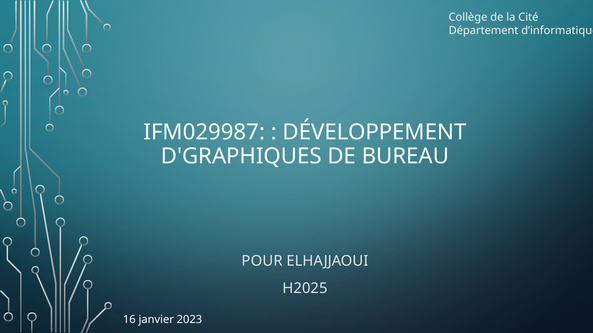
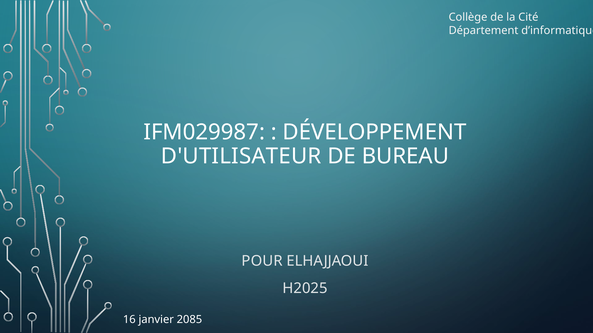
D'GRAPHIQUES: D'GRAPHIQUES -> D'UTILISATEUR
2023: 2023 -> 2085
